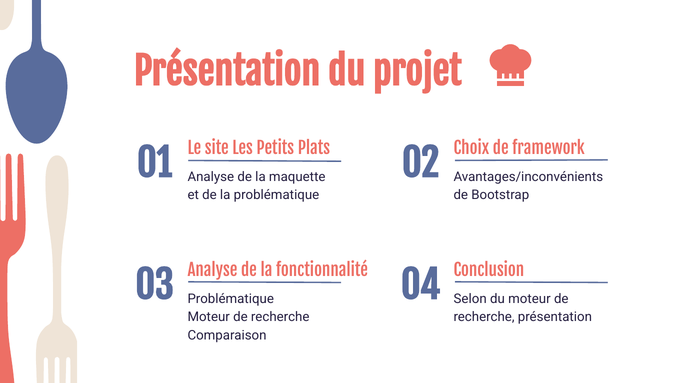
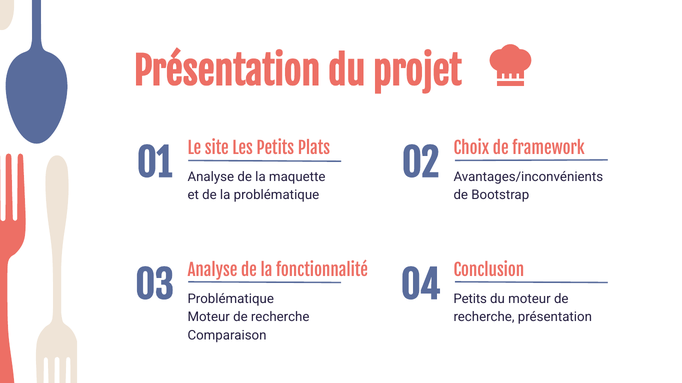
Selon at (470, 299): Selon -> Petits
